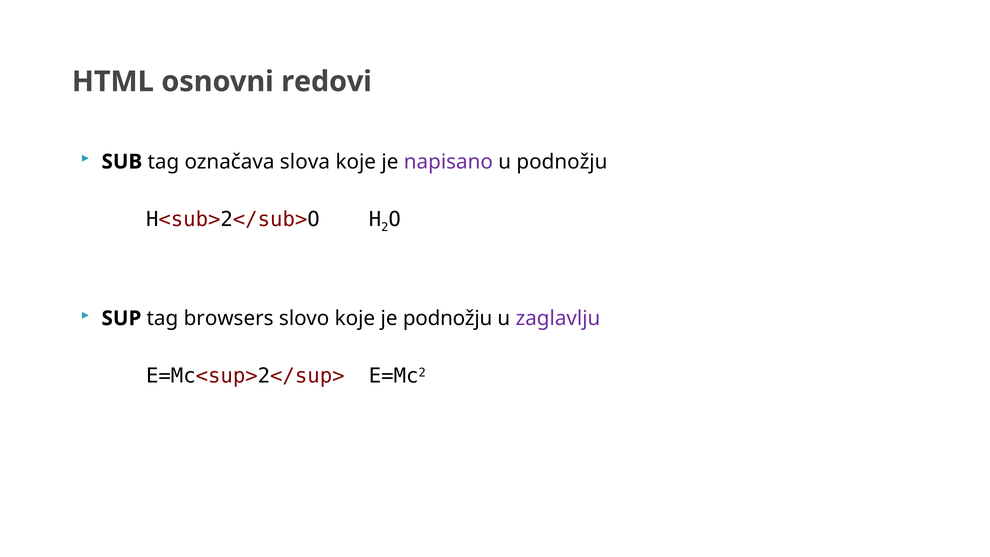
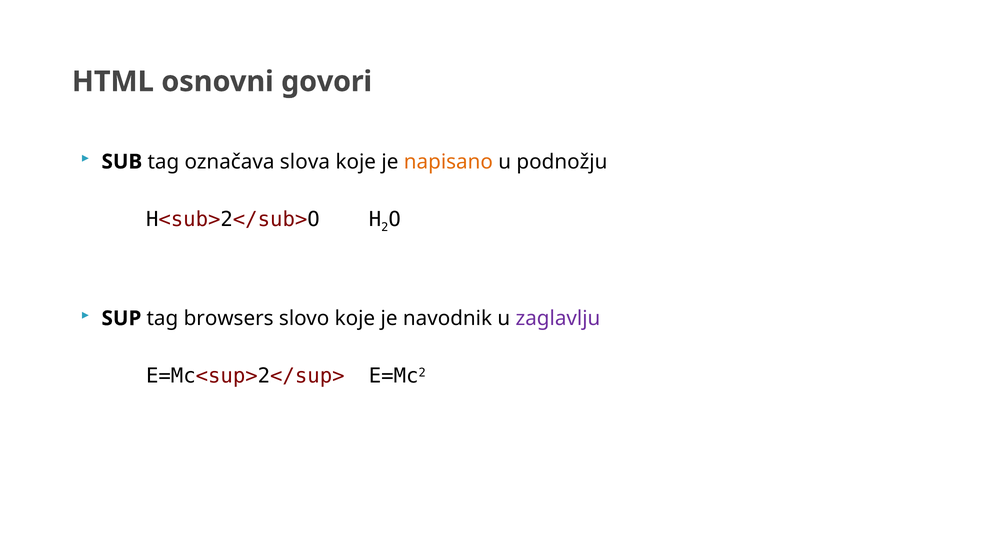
redovi: redovi -> govori
napisano colour: purple -> orange
je podnožju: podnožju -> navodnik
